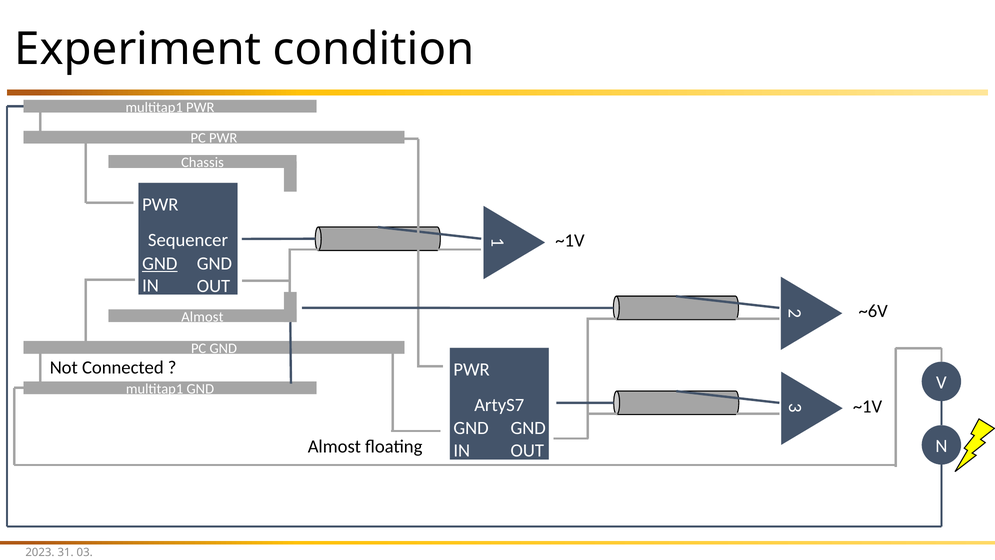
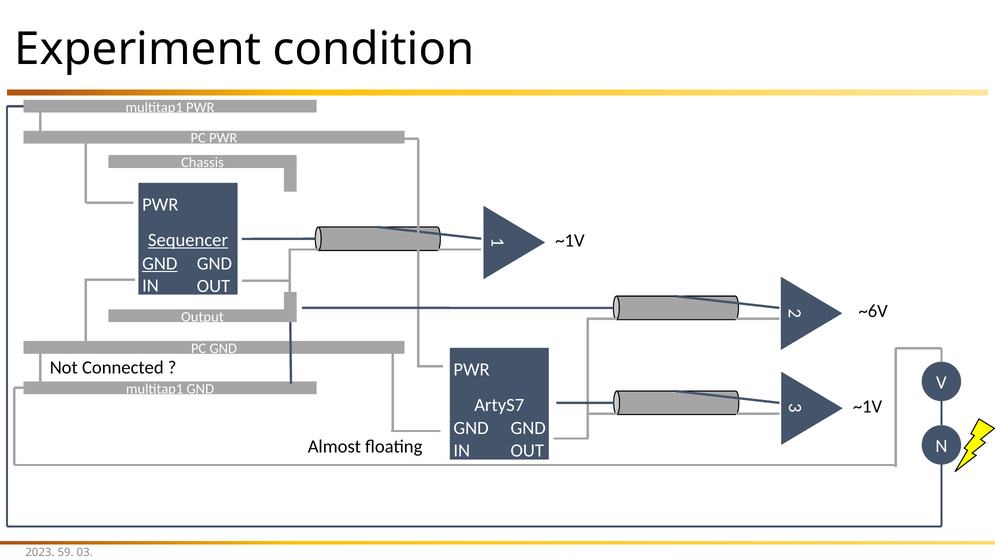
Sequencer underline: none -> present
Almost at (202, 317): Almost -> Output
31: 31 -> 59
